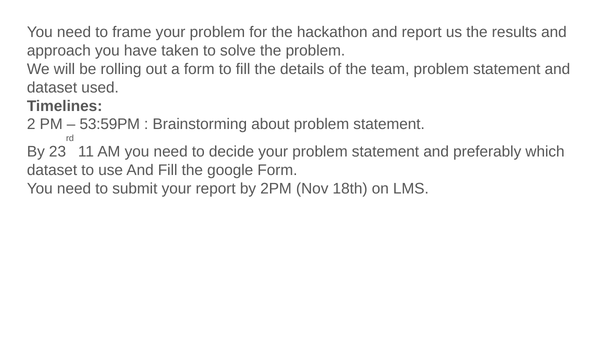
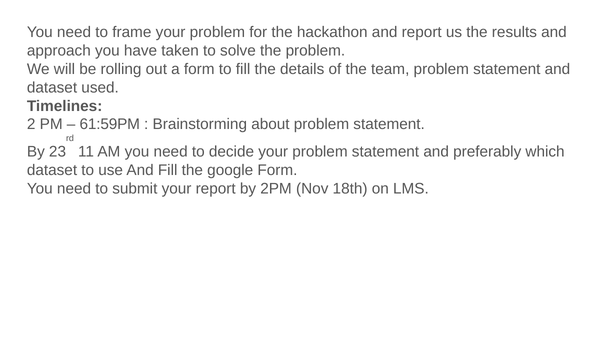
53:59PM: 53:59PM -> 61:59PM
